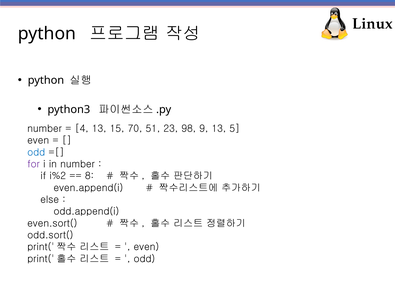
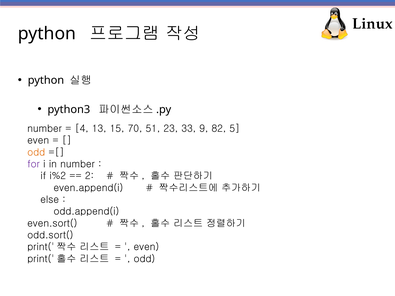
98: 98 -> 33
9 13: 13 -> 82
odd at (36, 152) colour: blue -> orange
8: 8 -> 2
